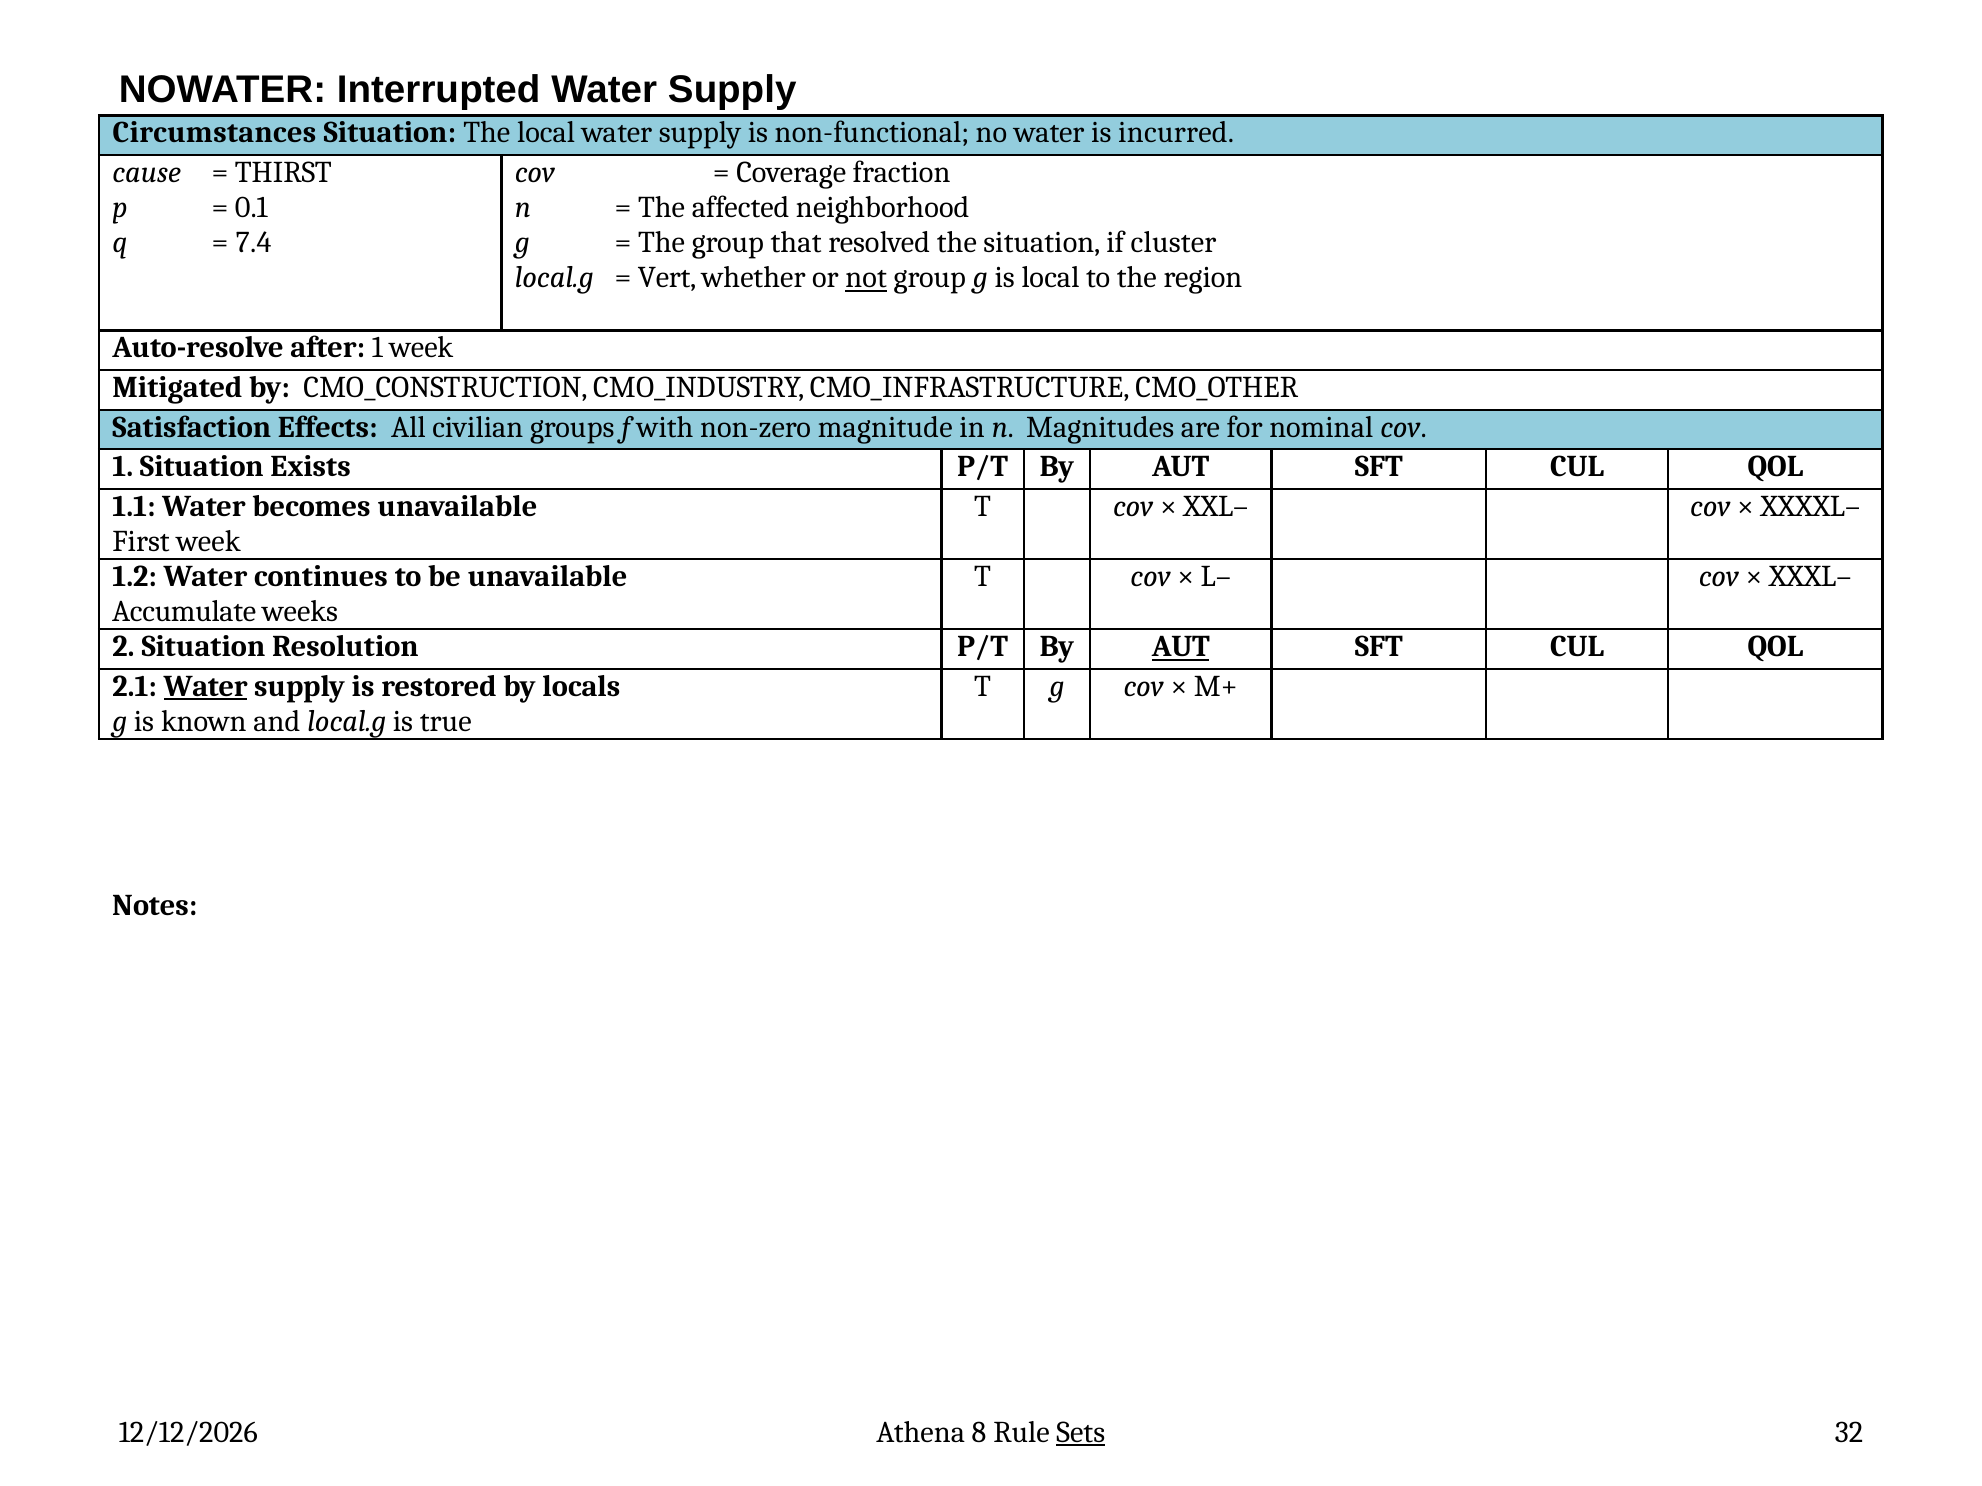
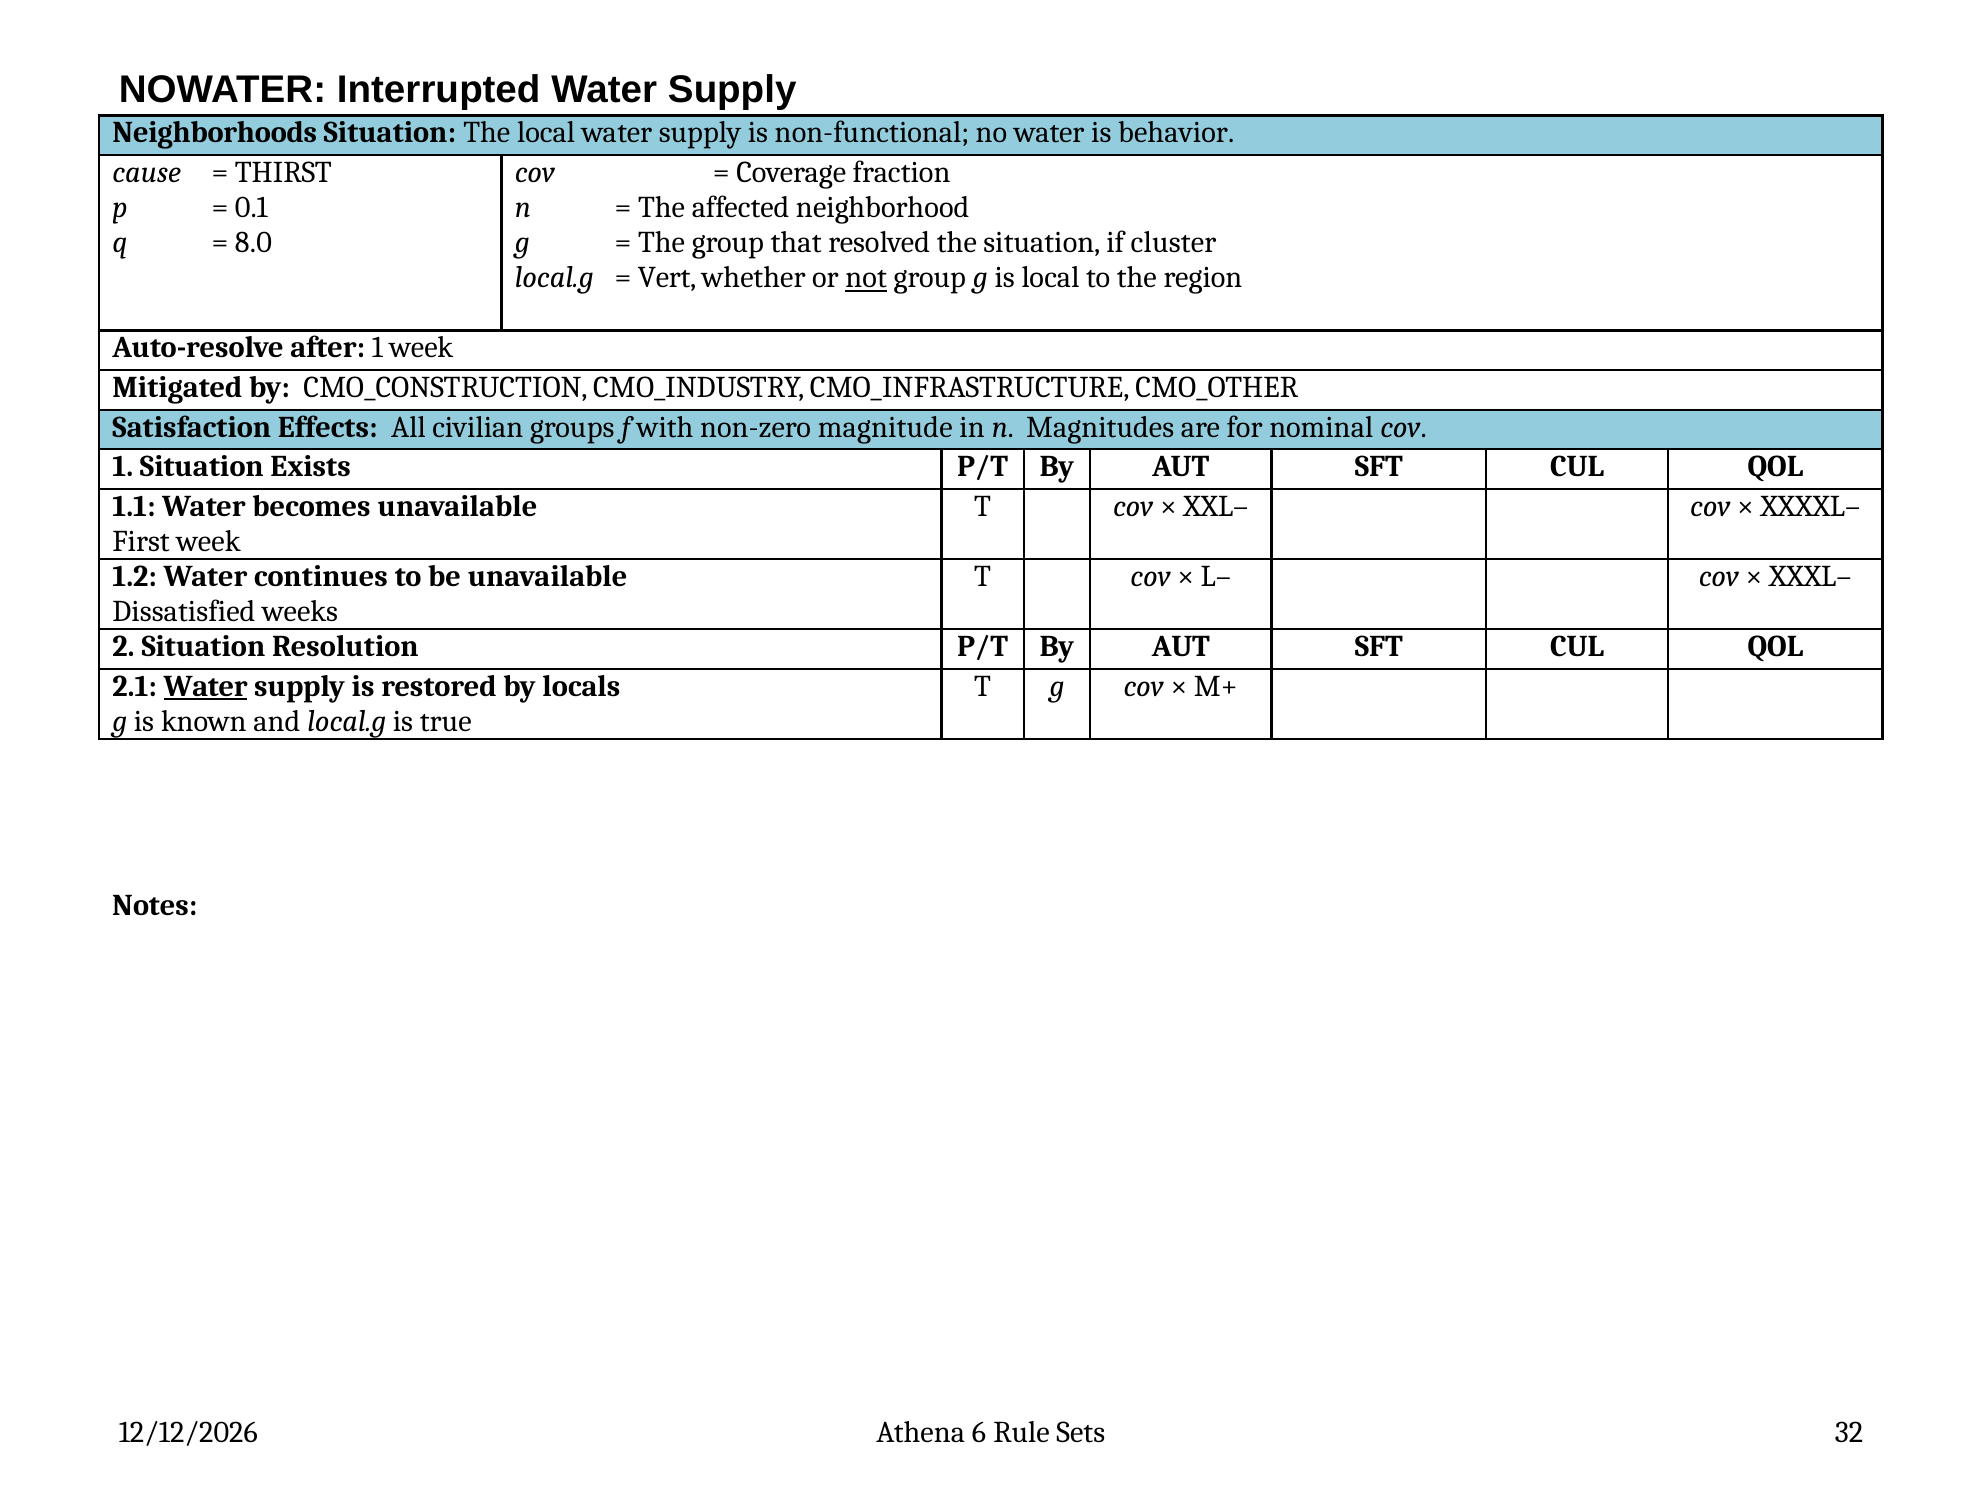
Circumstances: Circumstances -> Neighborhoods
incurred: incurred -> behavior
7.4: 7.4 -> 8.0
Accumulate: Accumulate -> Dissatisfied
AUT at (1181, 647) underline: present -> none
8: 8 -> 6
Sets underline: present -> none
